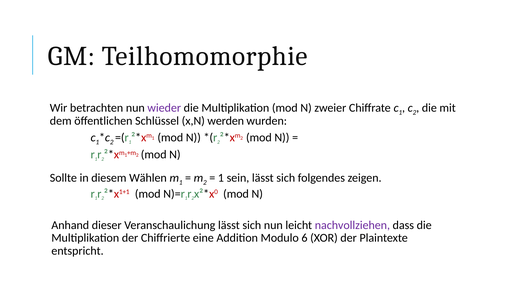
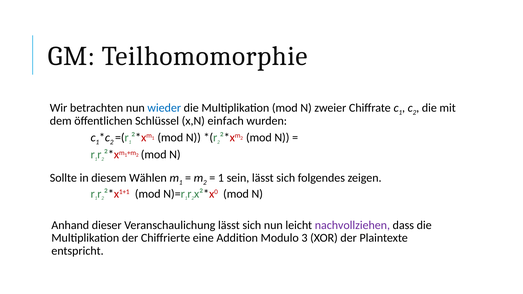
wieder colour: purple -> blue
werden: werden -> einfach
6: 6 -> 3
